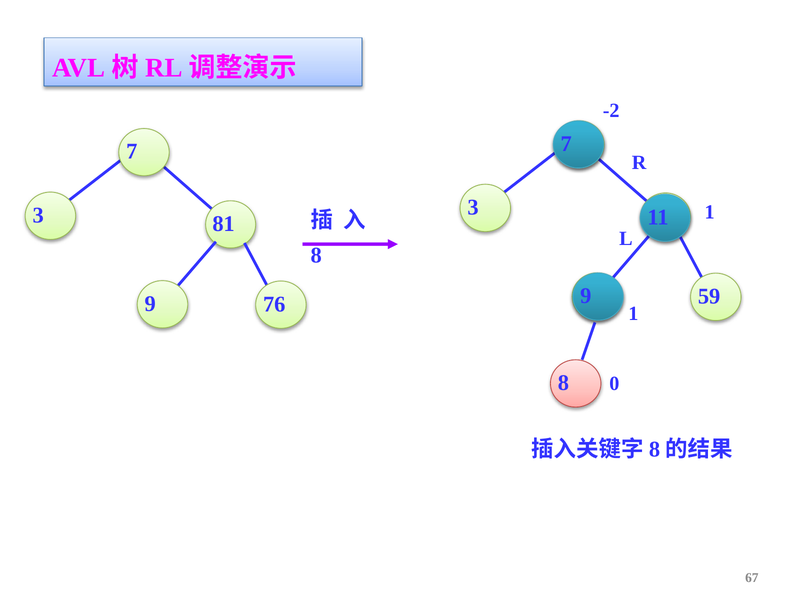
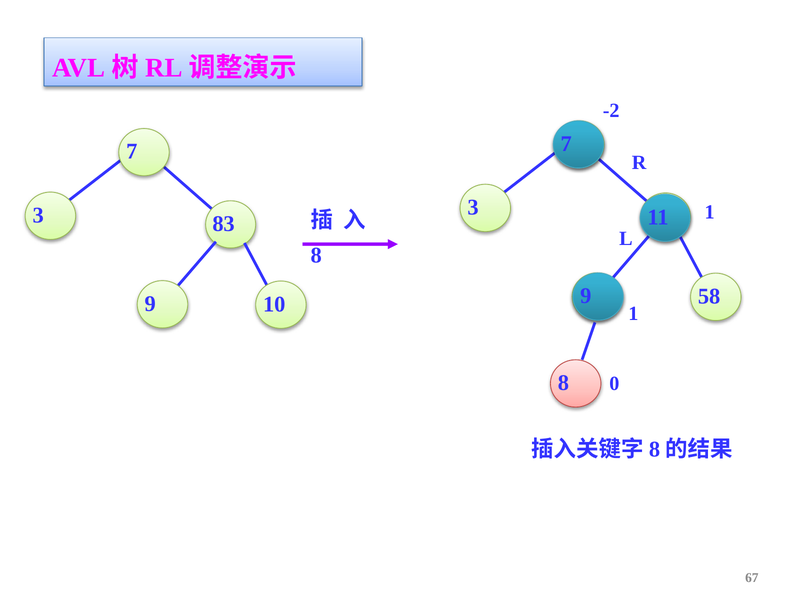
81: 81 -> 83
59: 59 -> 58
76: 76 -> 10
